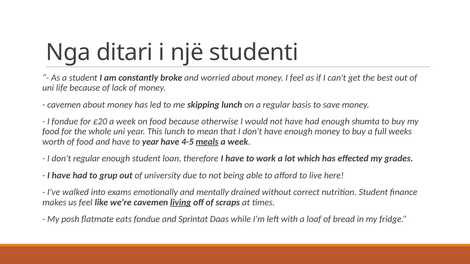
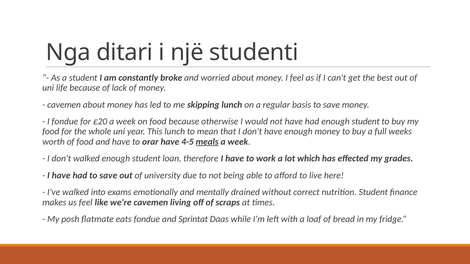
had enough shumta: shumta -> student
to year: year -> orar
don't regular: regular -> walked
had to grup: grup -> save
living underline: present -> none
